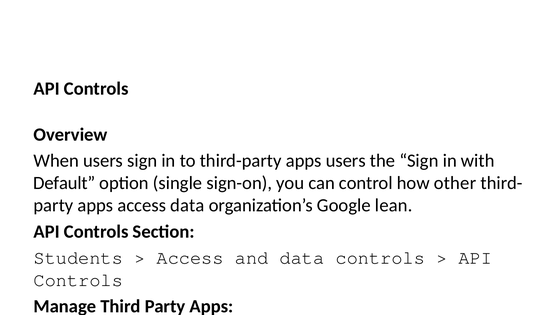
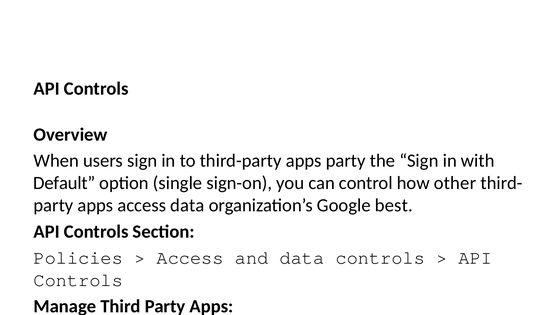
apps users: users -> party
Google lean: lean -> best
Students at (78, 257): Students -> Policies
